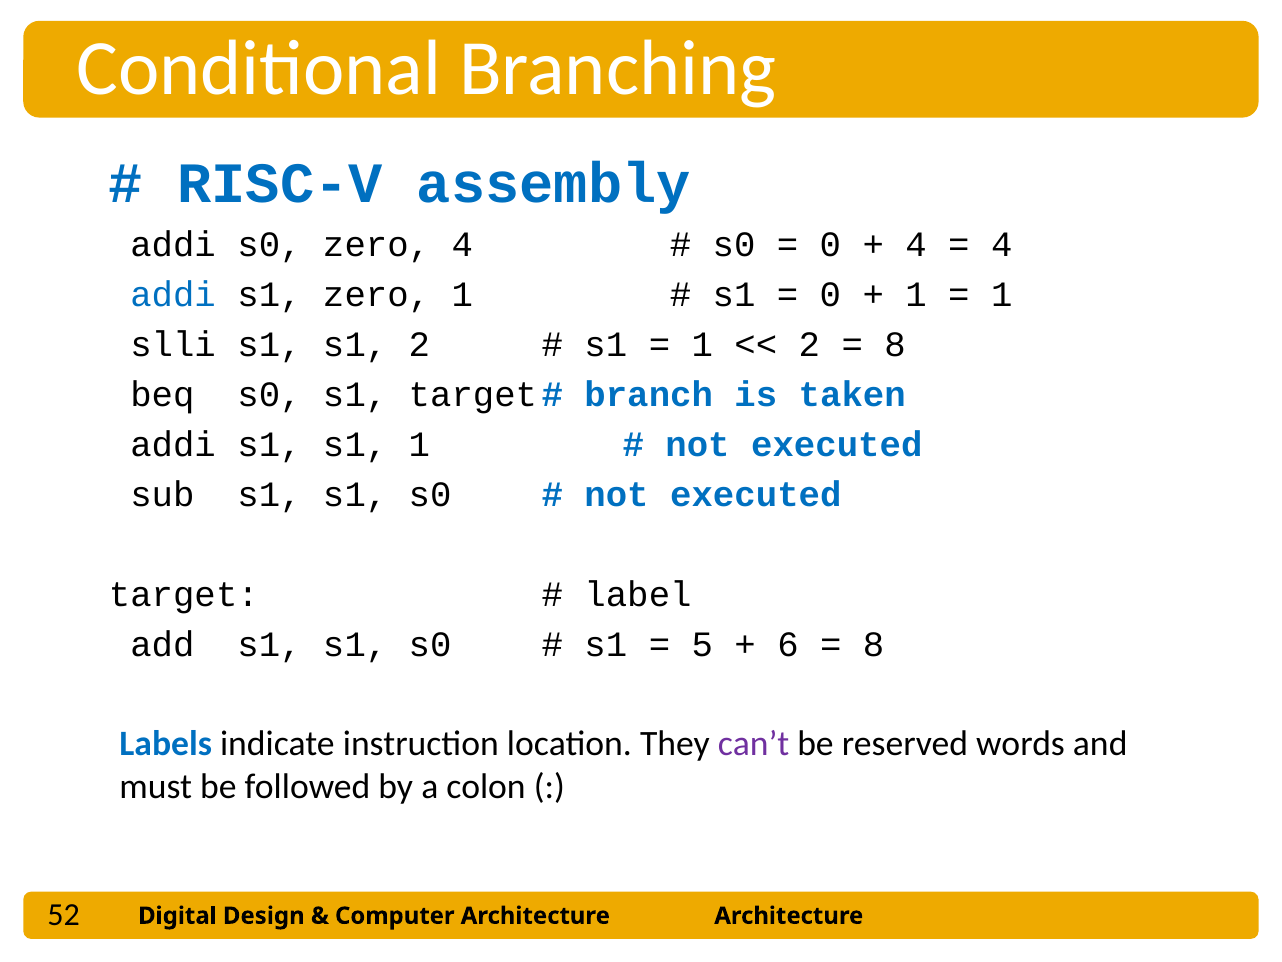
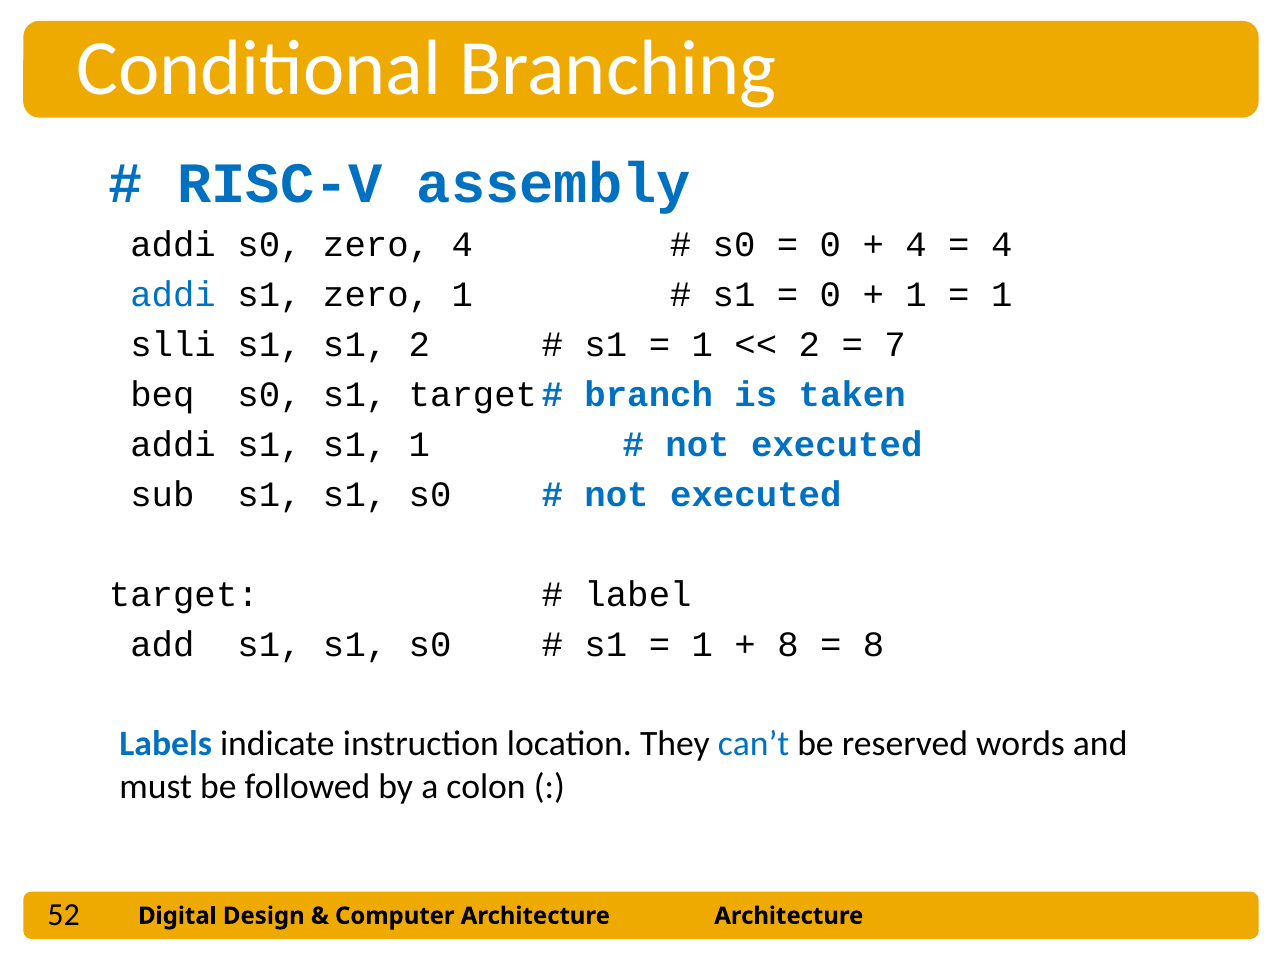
8 at (895, 345): 8 -> 7
5 at (702, 644): 5 -> 1
6 at (788, 644): 6 -> 8
can’t colour: purple -> blue
